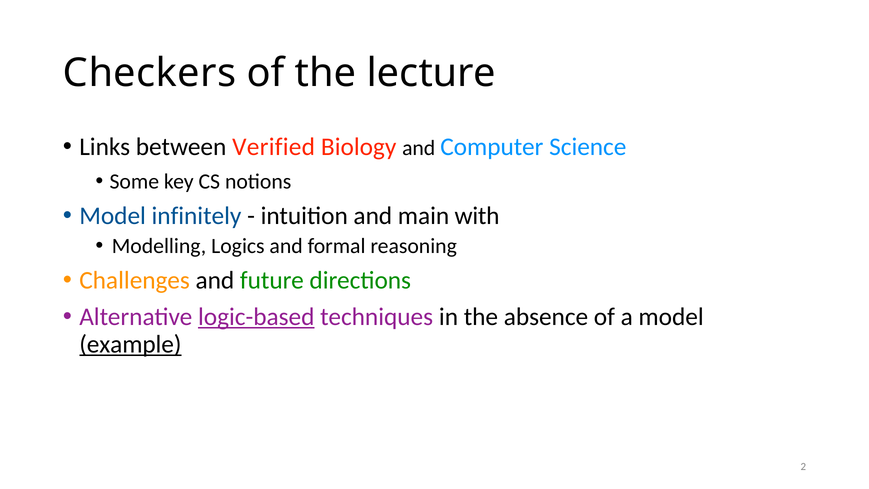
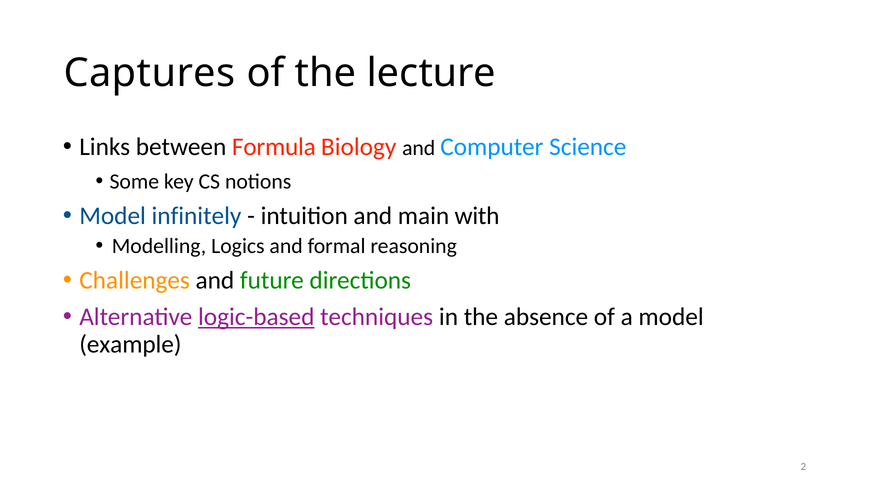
Checkers: Checkers -> Captures
Verified: Verified -> Formula
example underline: present -> none
